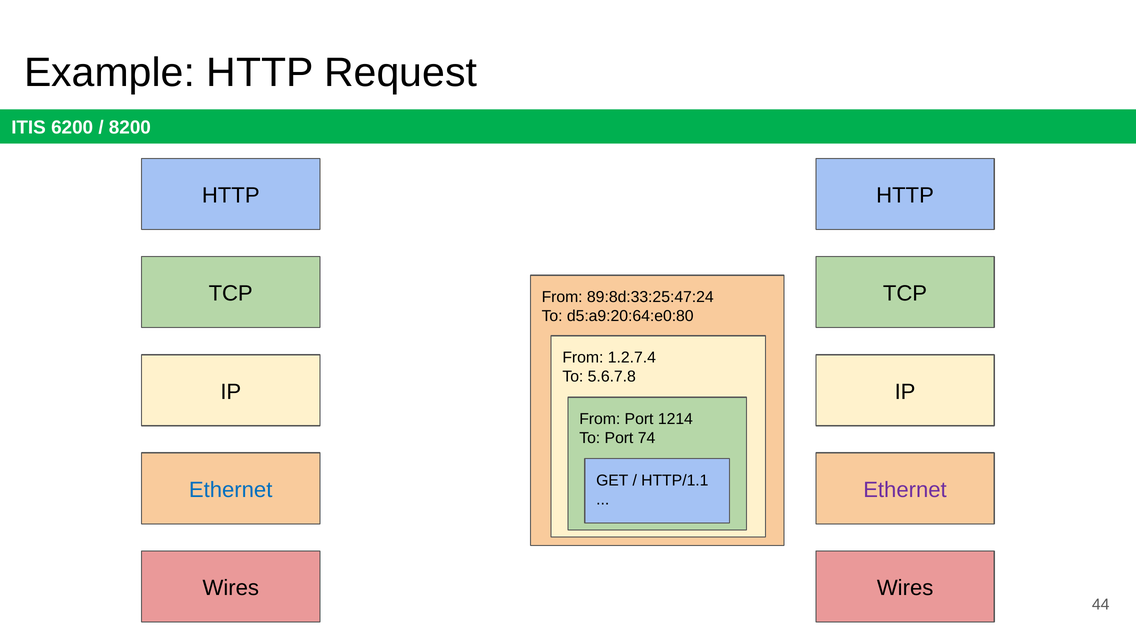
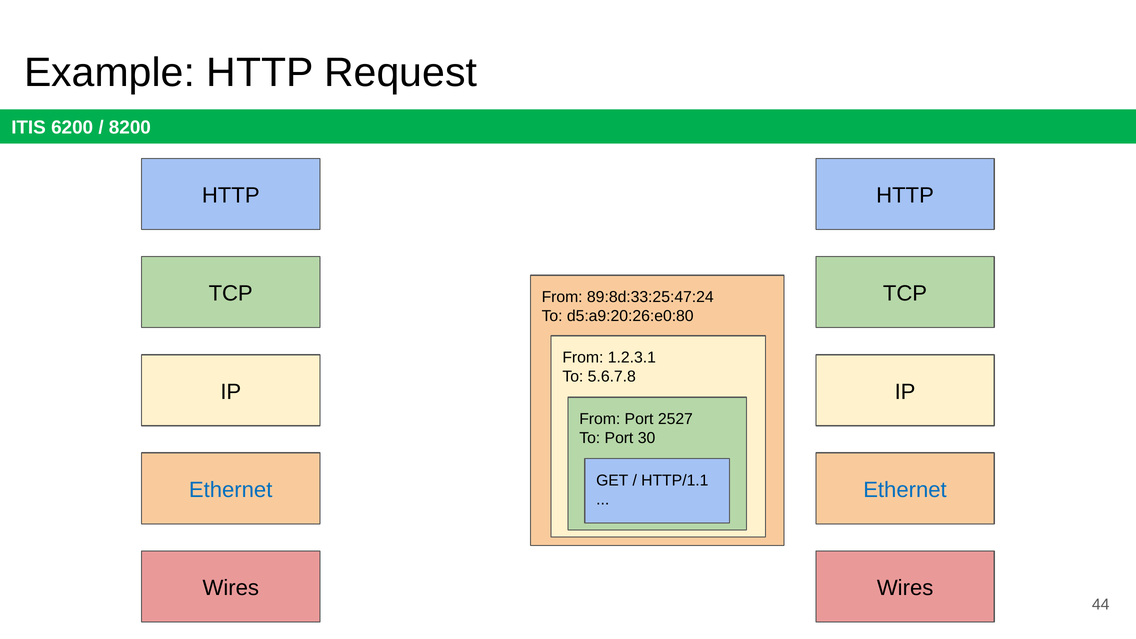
d5:a9:20:64:e0:80: d5:a9:20:64:e0:80 -> d5:a9:20:26:e0:80
1.2.7.4: 1.2.7.4 -> 1.2.3.1
1214: 1214 -> 2527
74: 74 -> 30
Ethernet at (905, 490) colour: purple -> blue
